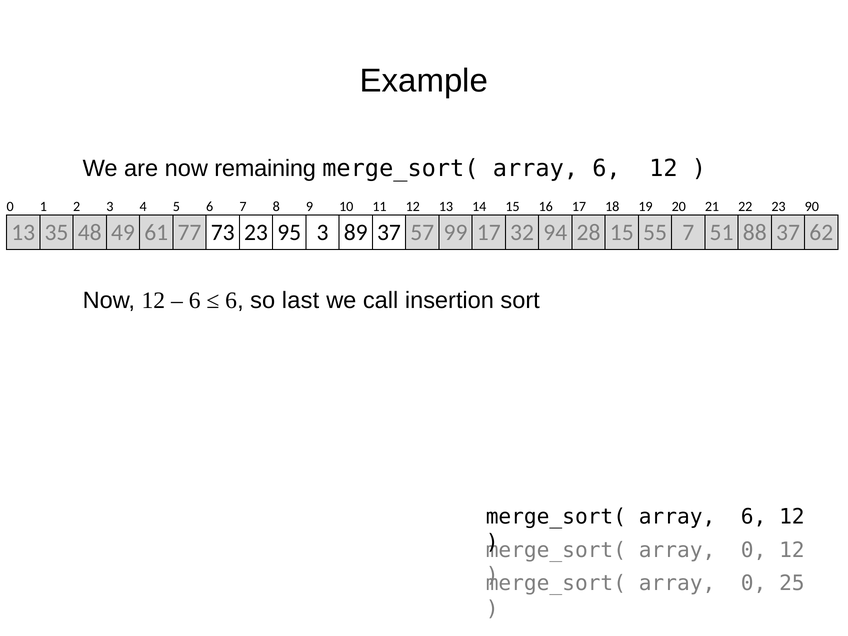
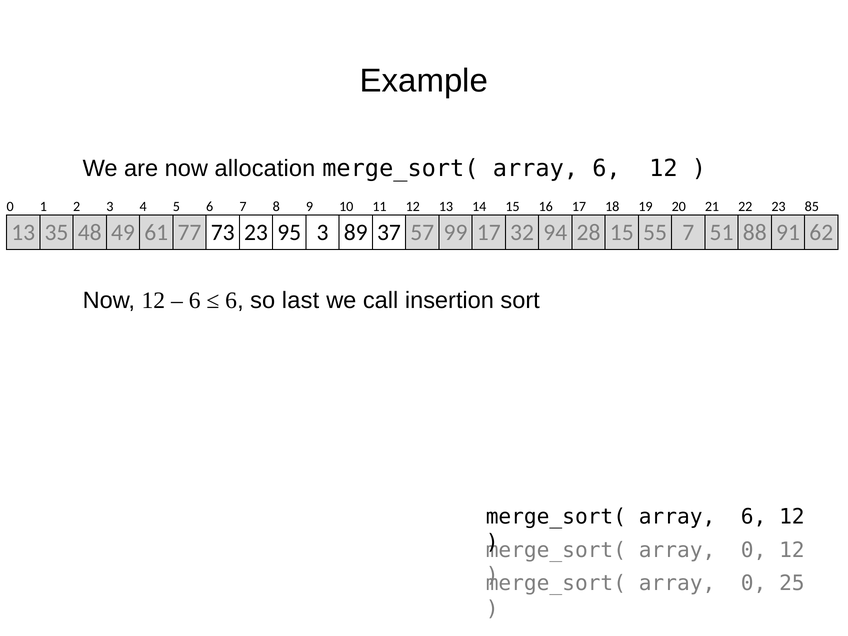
remaining: remaining -> allocation
90: 90 -> 85
88 37: 37 -> 91
